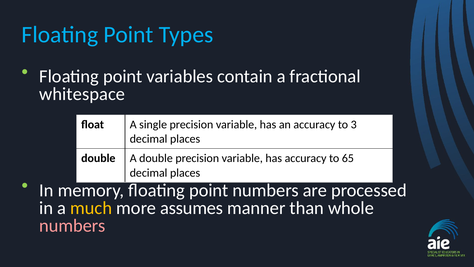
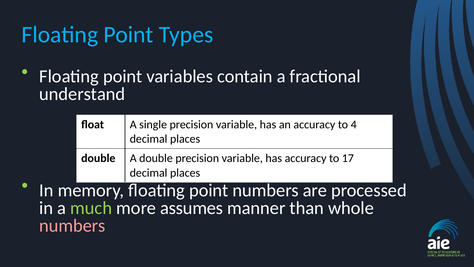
whitespace: whitespace -> understand
3: 3 -> 4
65: 65 -> 17
much colour: yellow -> light green
